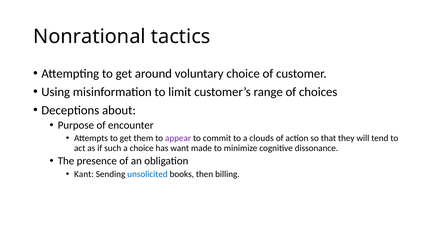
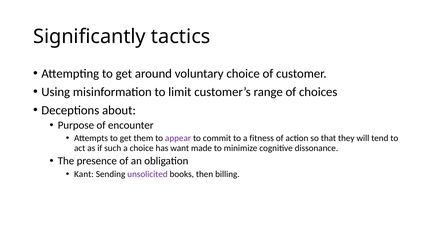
Nonrational: Nonrational -> Significantly
clouds: clouds -> fitness
unsolicited colour: blue -> purple
